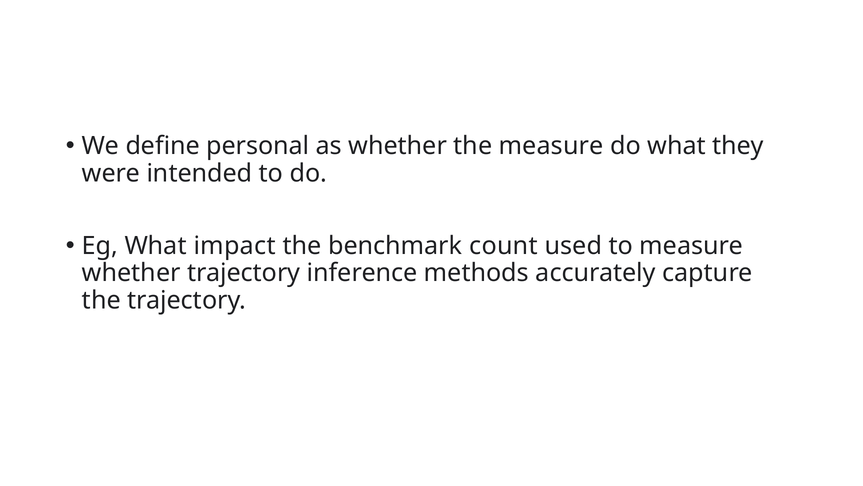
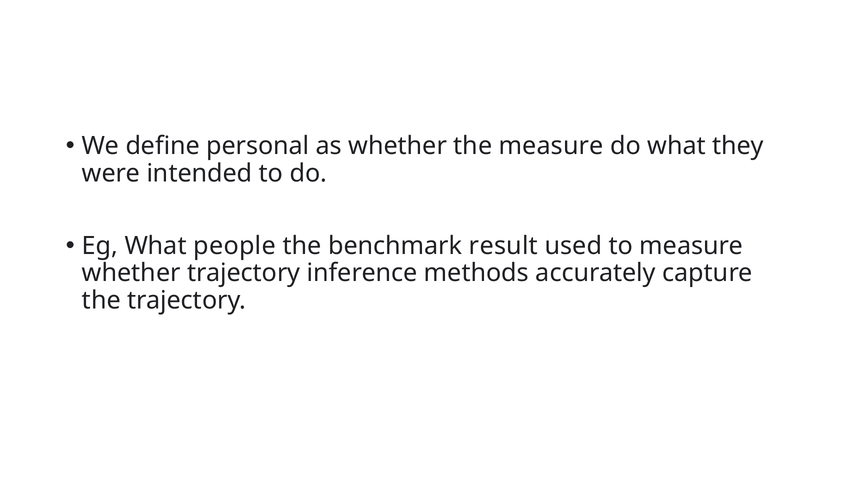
impact: impact -> people
count: count -> result
